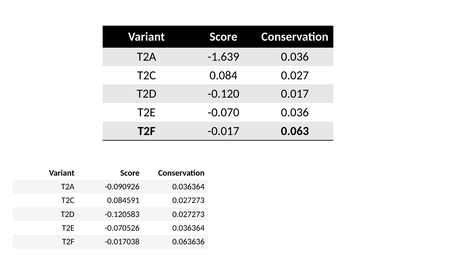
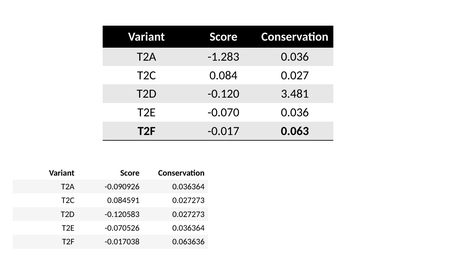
-1.639: -1.639 -> -1.283
0.017: 0.017 -> 3.481
